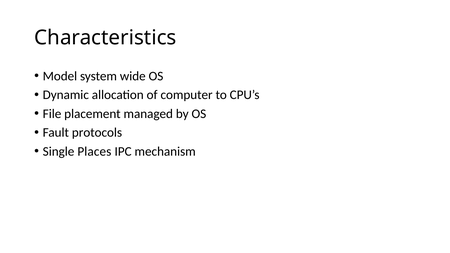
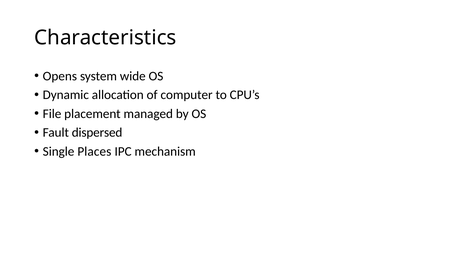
Model: Model -> Opens
protocols: protocols -> dispersed
